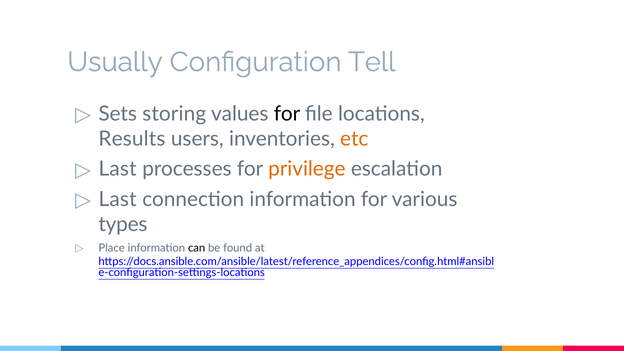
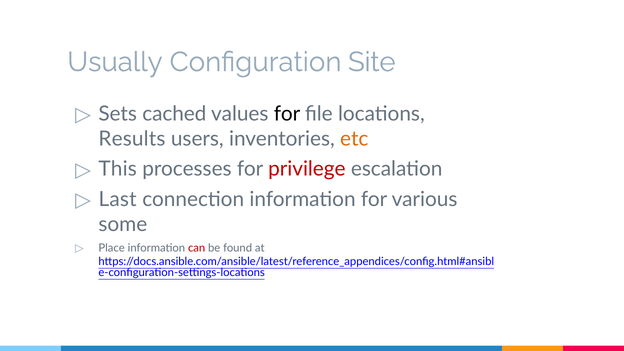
Tell: Tell -> Site
storing: storing -> cached
Last at (118, 169): Last -> This
privilege colour: orange -> red
types: types -> some
can colour: black -> red
